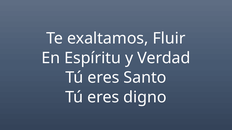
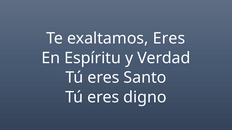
exaltamos Fluir: Fluir -> Eres
